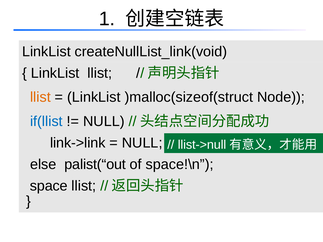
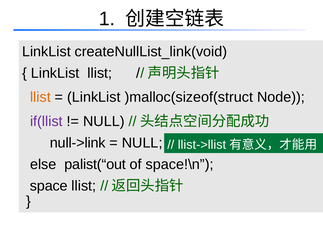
if(llist colour: blue -> purple
link->link: link->link -> null->link
llist->null: llist->null -> llist->llist
